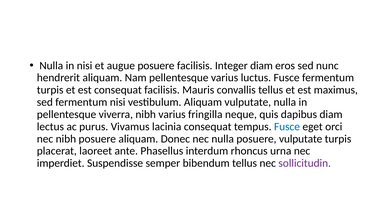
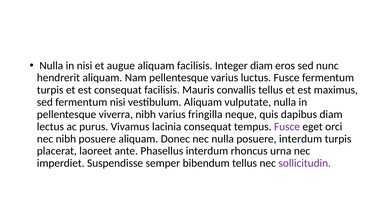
augue posuere: posuere -> aliquam
Fusce at (287, 127) colour: blue -> purple
posuere vulputate: vulputate -> interdum
